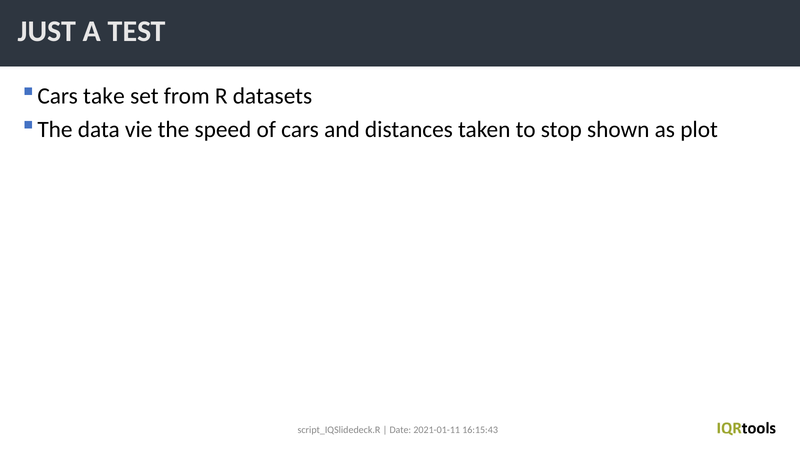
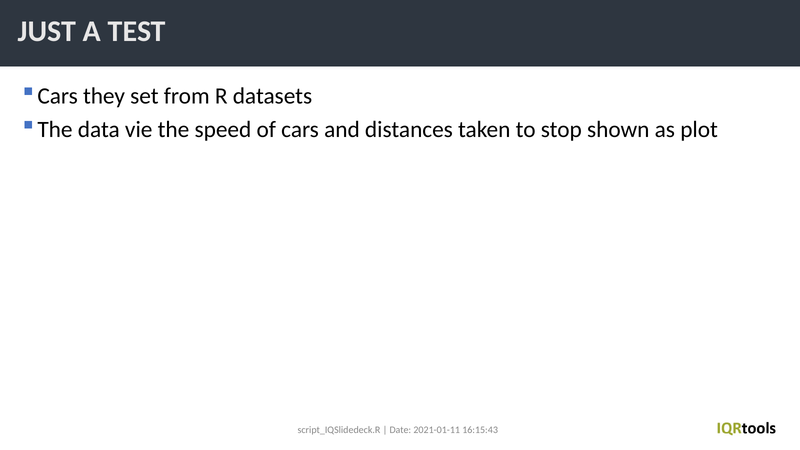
take: take -> they
